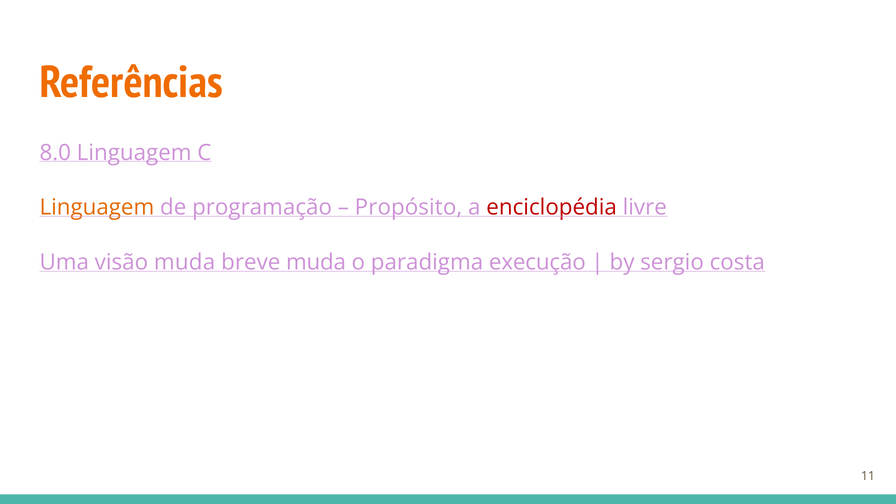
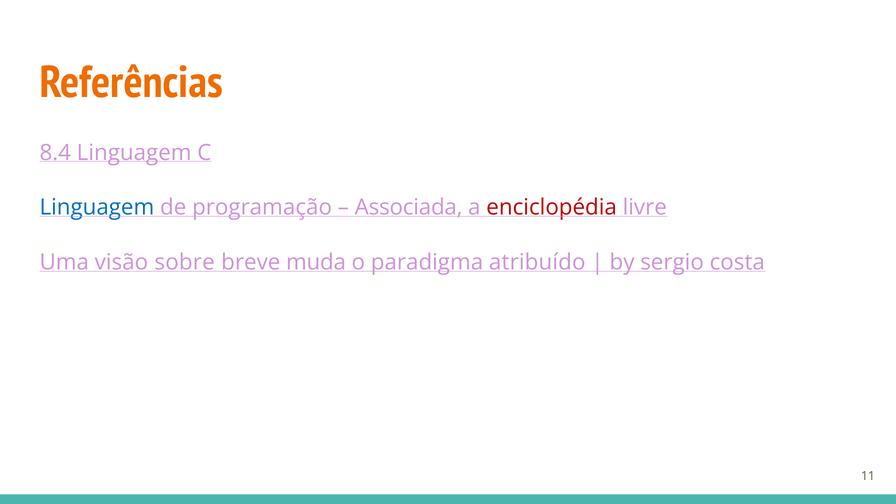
8.0: 8.0 -> 8.4
Linguagem at (97, 208) colour: orange -> blue
Propósito: Propósito -> Associada
visão muda: muda -> sobre
execução: execução -> atribuído
